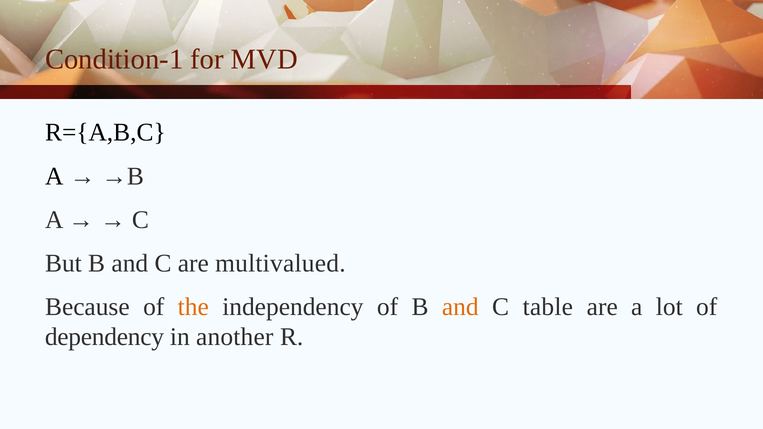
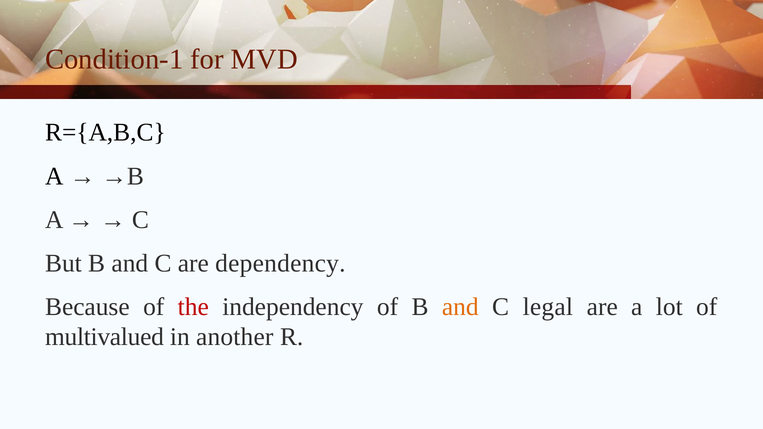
multivalued: multivalued -> dependency
the colour: orange -> red
table: table -> legal
dependency: dependency -> multivalued
